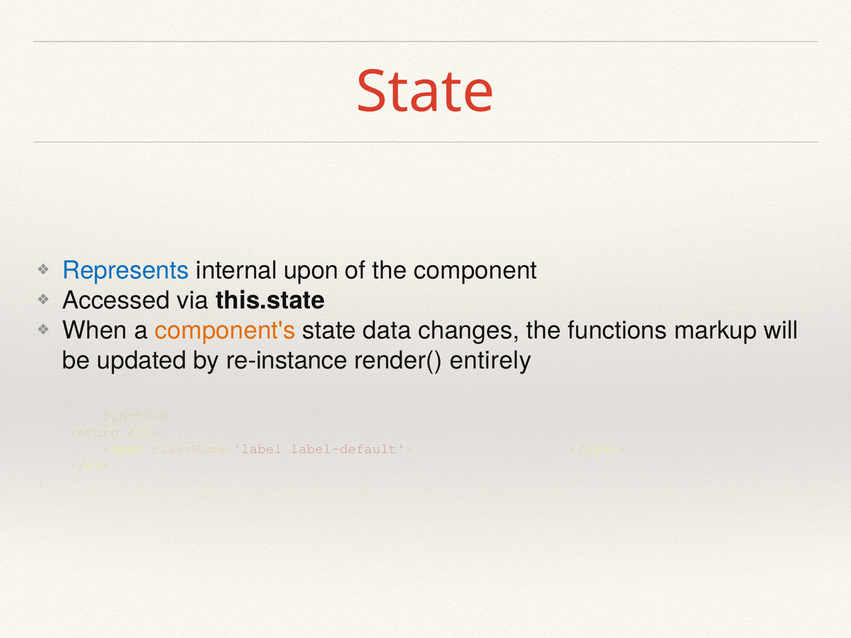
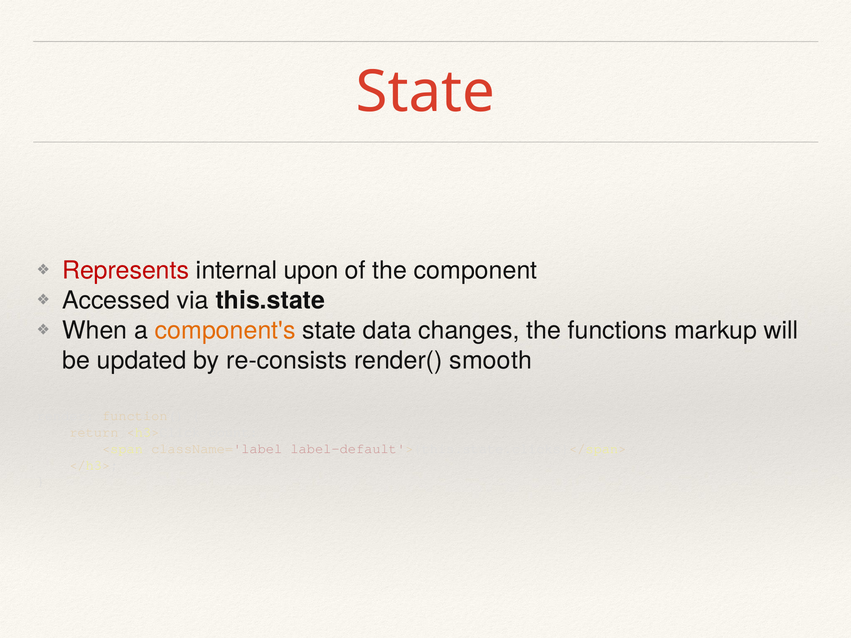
Represents colour: blue -> red
re-instance: re-instance -> re-consists
entirely: entirely -> smooth
